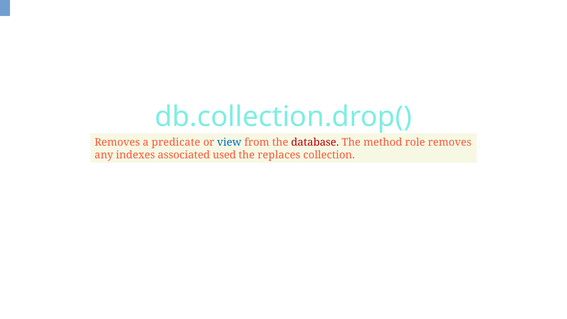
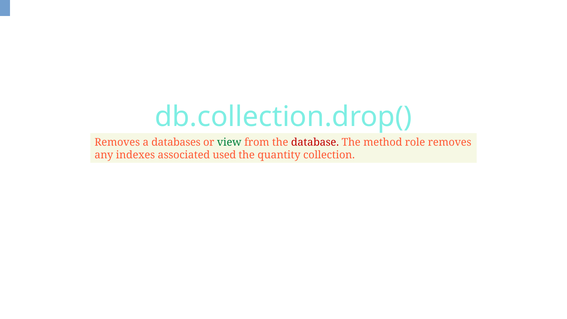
predicate: predicate -> databases
view colour: blue -> green
replaces: replaces -> quantity
